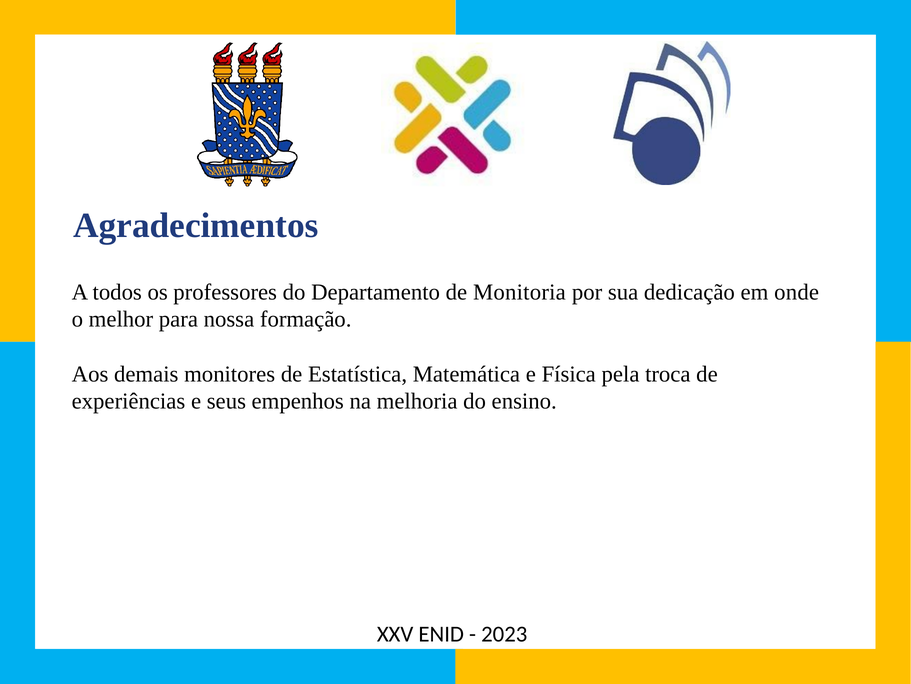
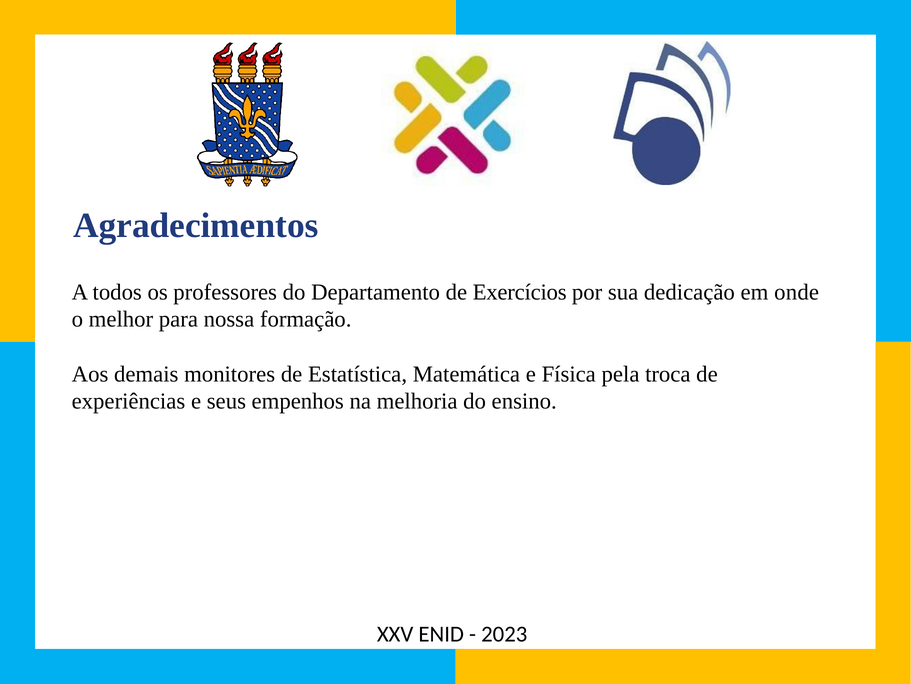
Monitoria: Monitoria -> Exercícios
